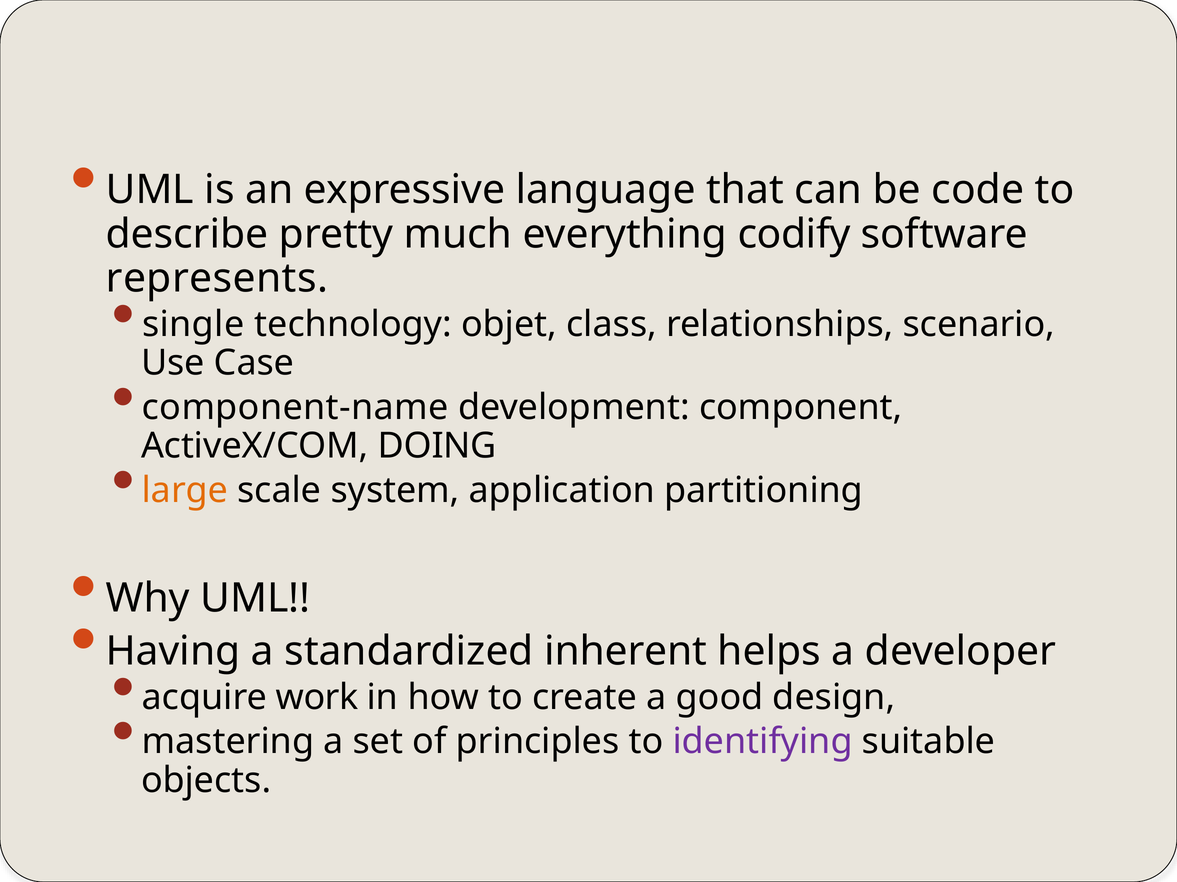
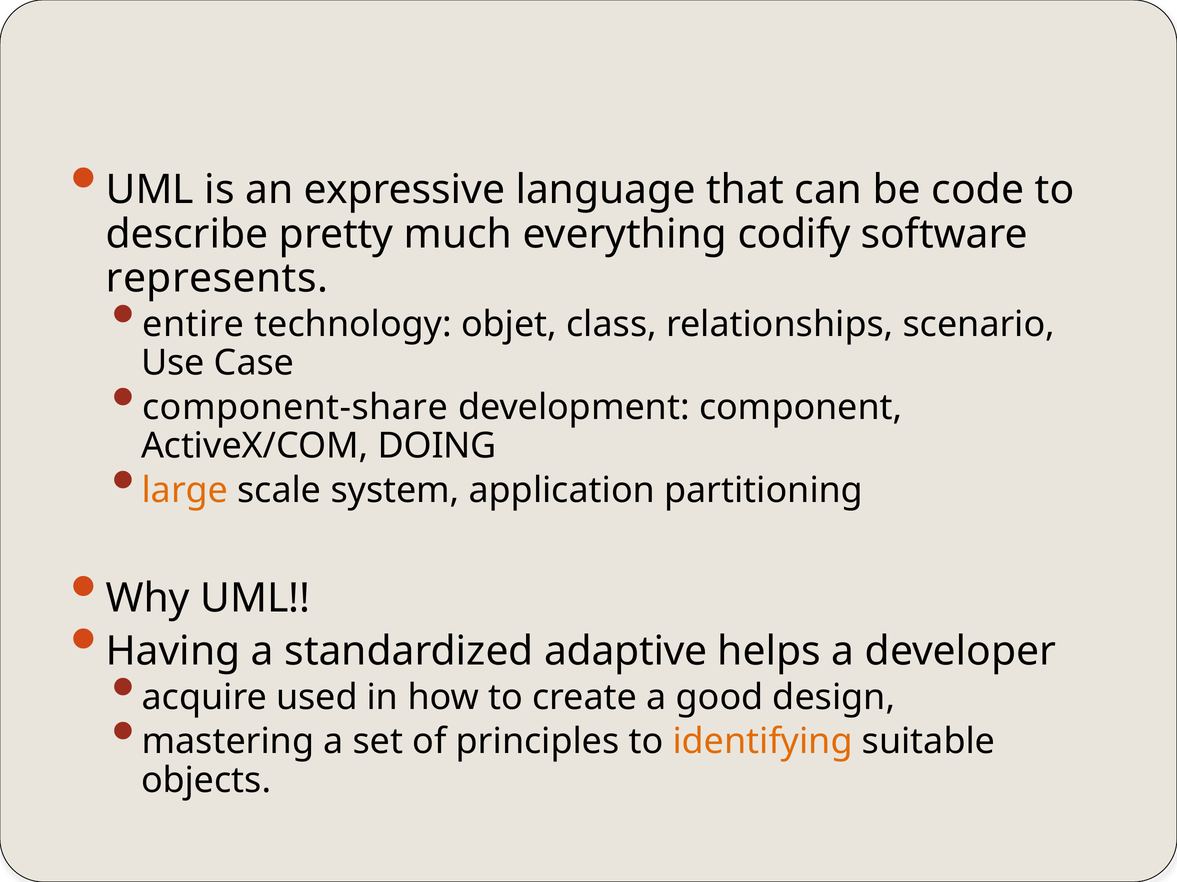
single: single -> entire
component-name: component-name -> component-share
inherent: inherent -> adaptive
work: work -> used
identifying colour: purple -> orange
